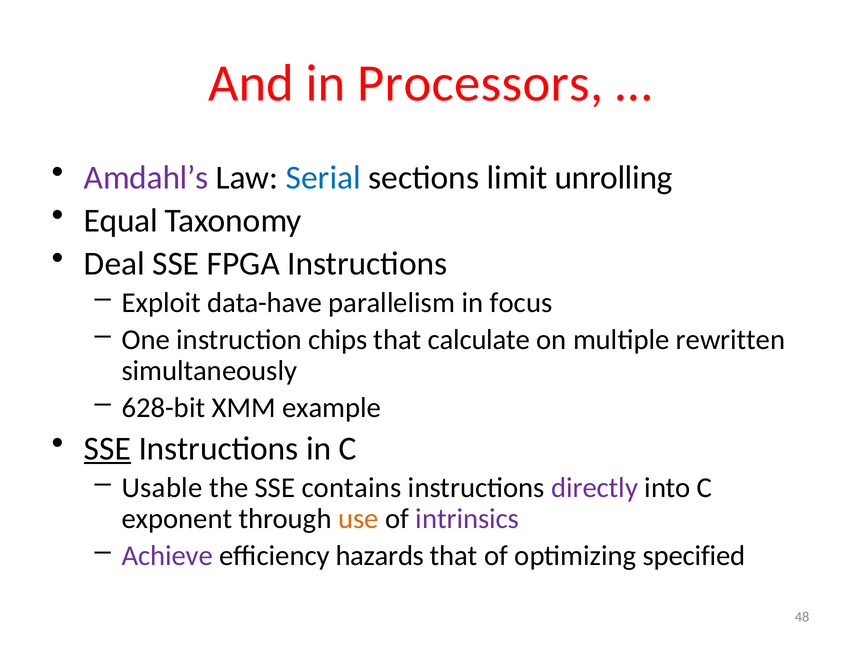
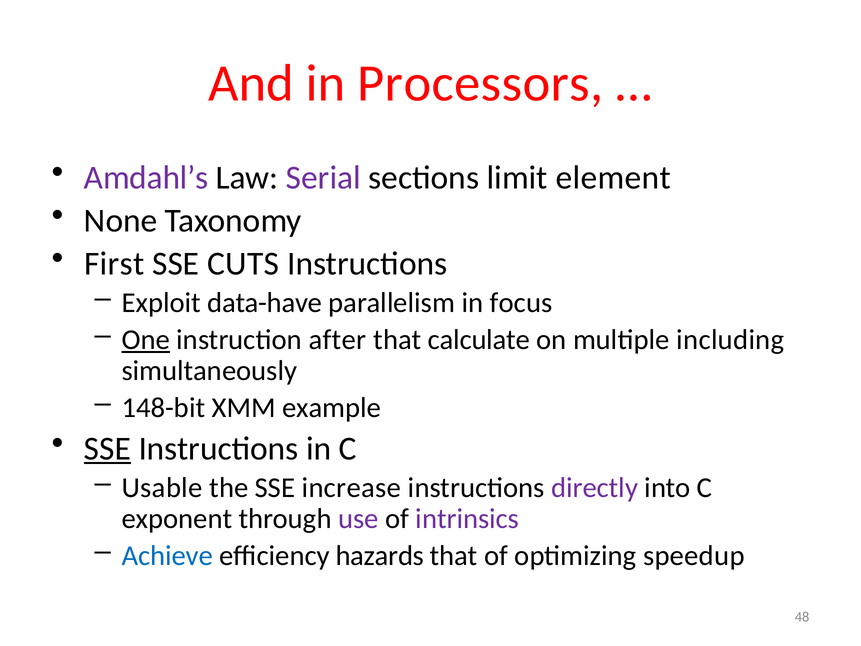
Serial colour: blue -> purple
unrolling: unrolling -> element
Equal: Equal -> None
Deal: Deal -> First
FPGA: FPGA -> CUTS
One underline: none -> present
chips: chips -> after
rewritten: rewritten -> including
628-bit: 628-bit -> 148-bit
contains: contains -> increase
use colour: orange -> purple
Achieve colour: purple -> blue
specified: specified -> speedup
